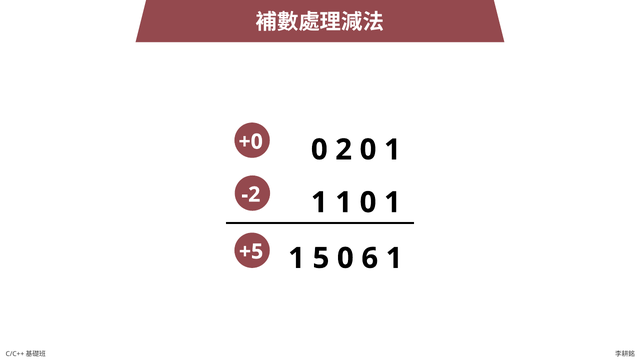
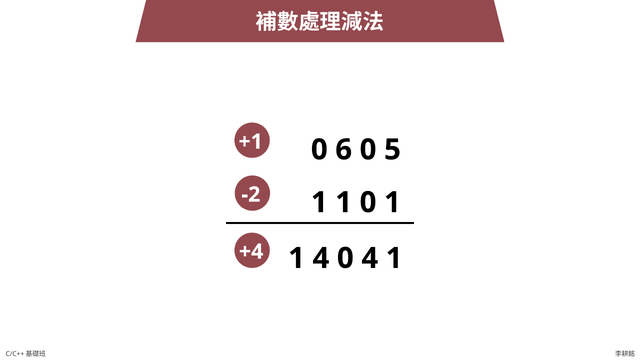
+0: +0 -> +1
2: 2 -> 6
1 at (392, 150): 1 -> 5
+5: +5 -> +4
1 5: 5 -> 4
0 6: 6 -> 4
